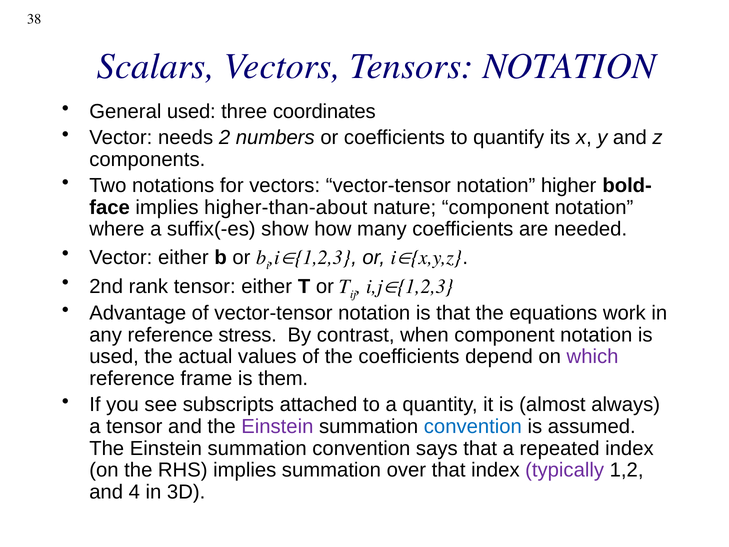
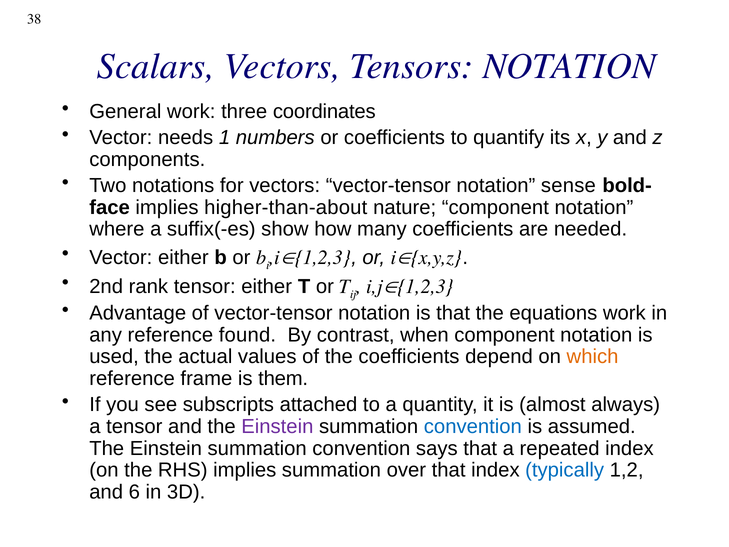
General used: used -> work
2: 2 -> 1
higher: higher -> sense
stress: stress -> found
which colour: purple -> orange
typically colour: purple -> blue
4: 4 -> 6
